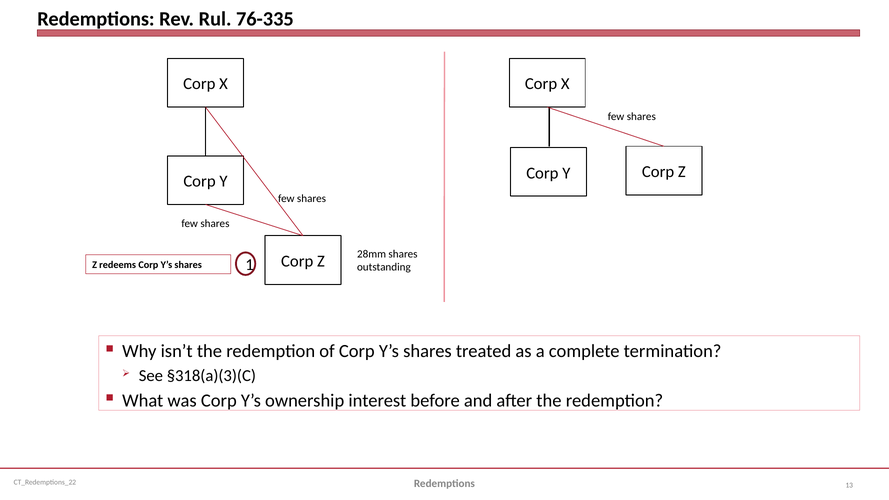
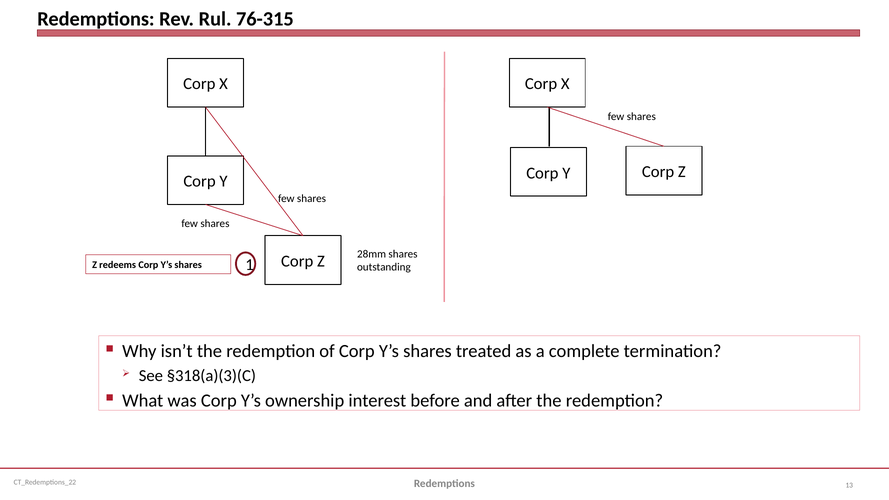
76-335: 76-335 -> 76-315
